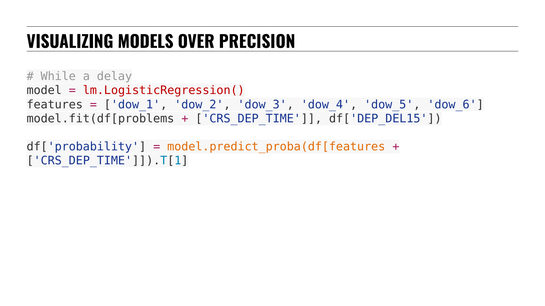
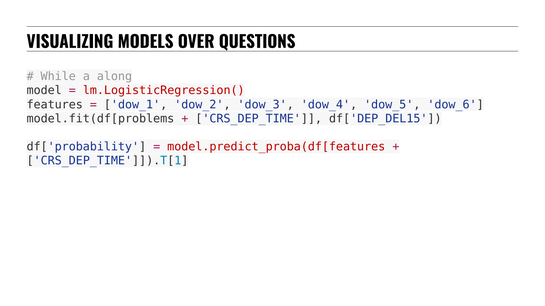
PRECISION: PRECISION -> QUESTIONS
delay: delay -> along
model.predict_proba(df[features colour: orange -> red
